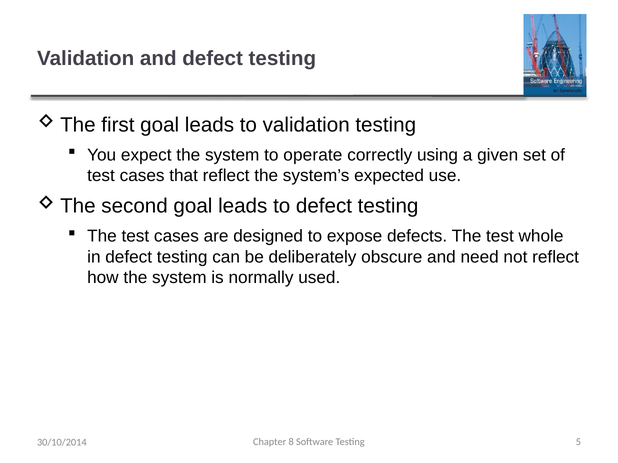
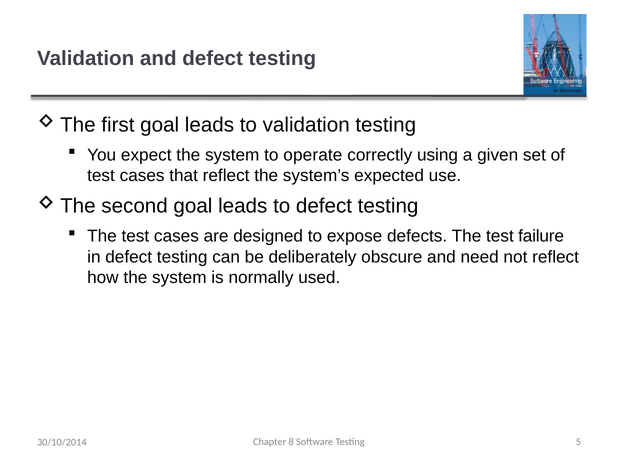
whole: whole -> failure
